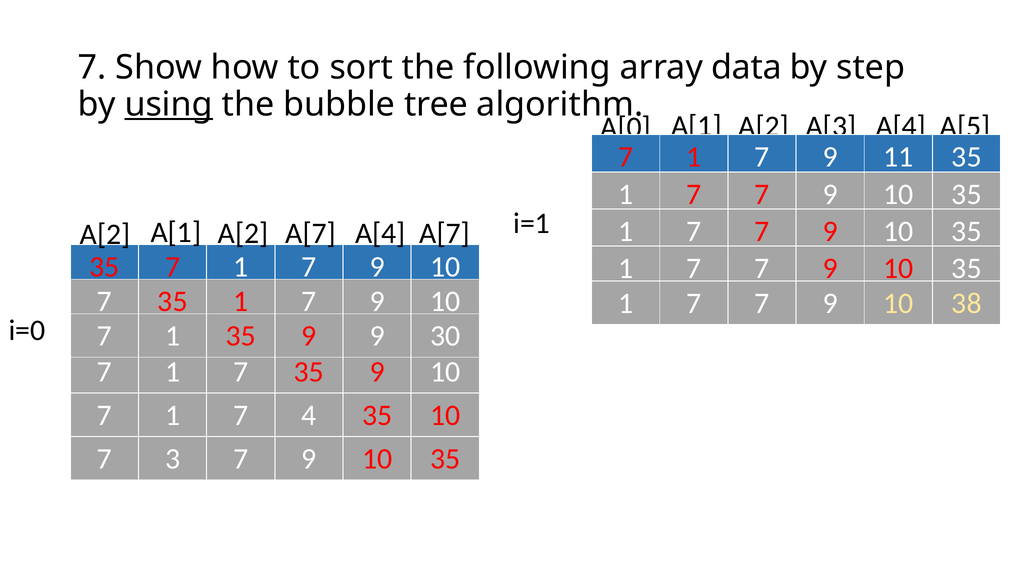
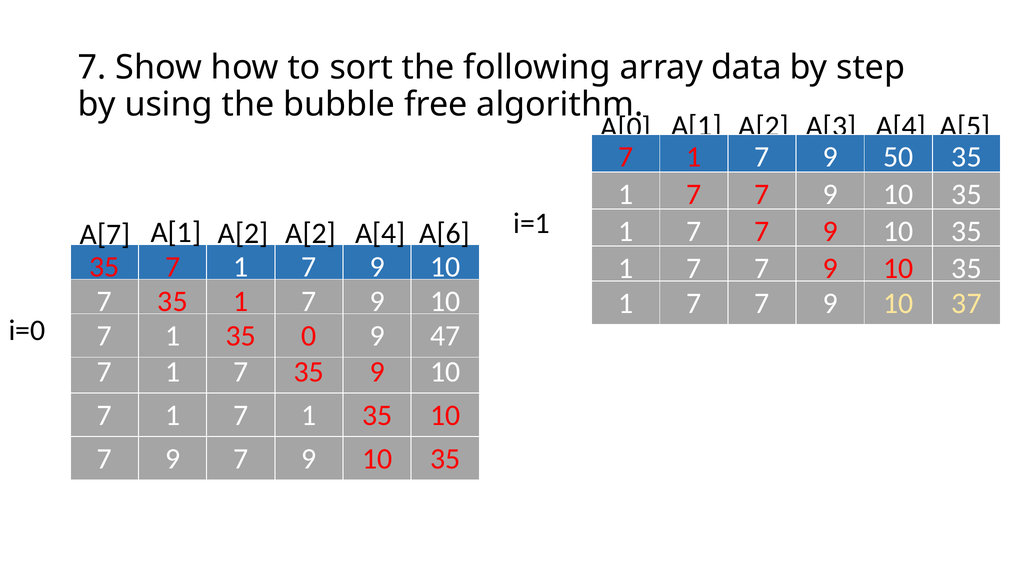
using underline: present -> none
tree: tree -> free
11: 11 -> 50
A[2 at (105, 234): A[2 -> A[7
A[2 A[7: A[7 -> A[2
A[4 A[7: A[7 -> A[6
38: 38 -> 37
1 35 9: 9 -> 0
30: 30 -> 47
1 7 4: 4 -> 1
3 at (173, 459): 3 -> 9
